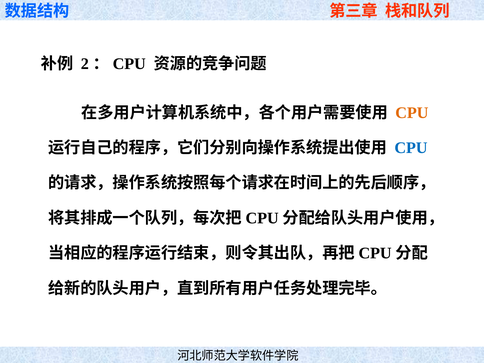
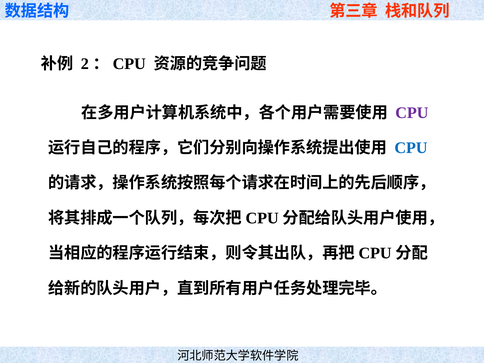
CPU at (412, 113) colour: orange -> purple
